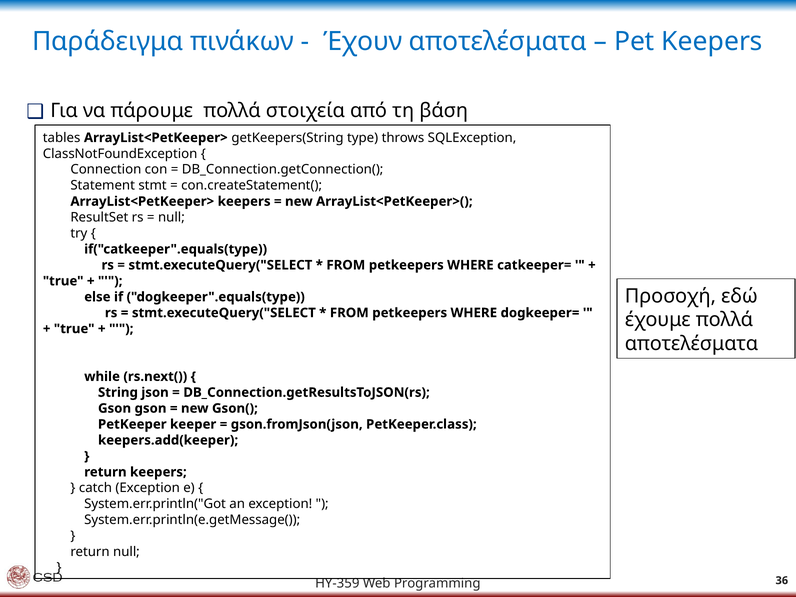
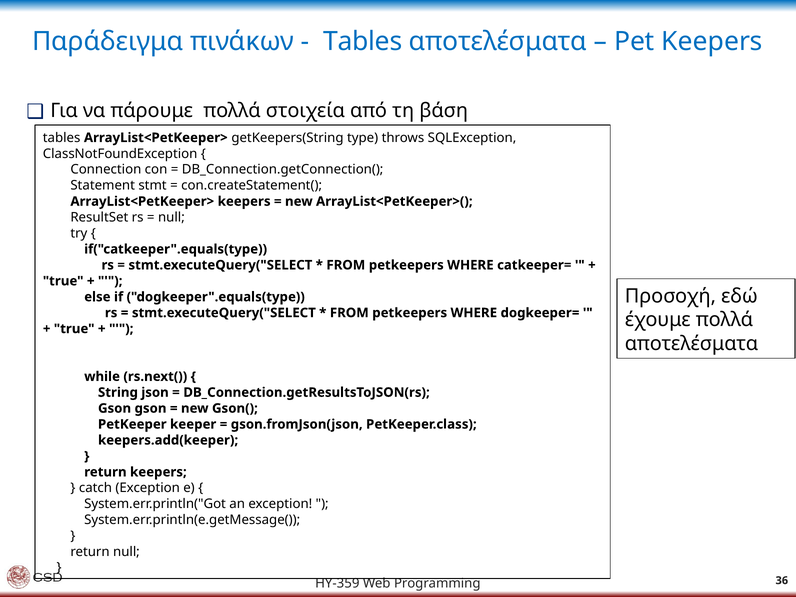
Έχουν at (363, 42): Έχουν -> Tables
